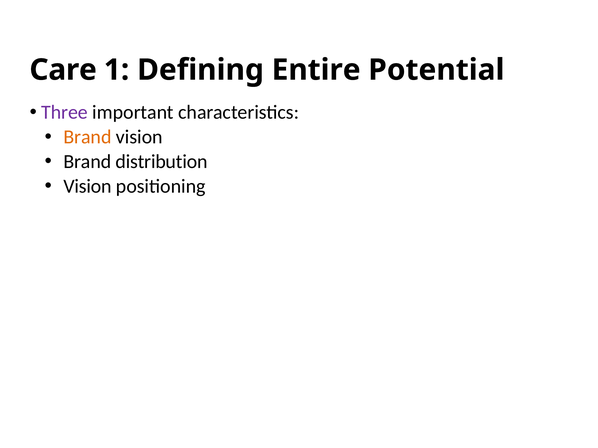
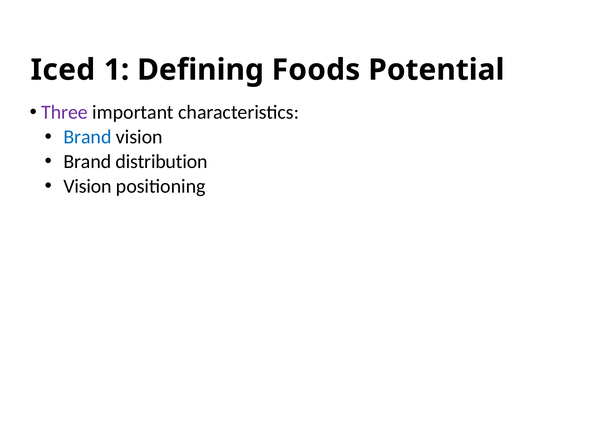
Care: Care -> Iced
Entire: Entire -> Foods
Brand at (88, 137) colour: orange -> blue
